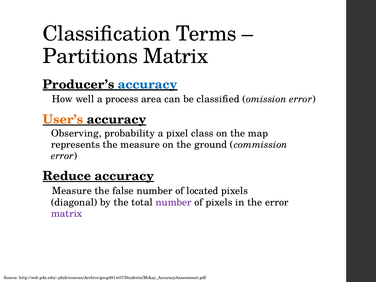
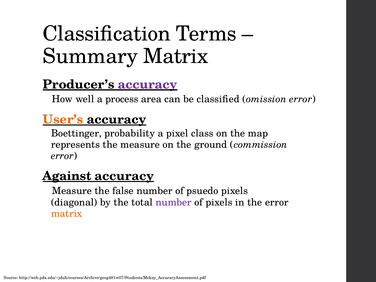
Partitions: Partitions -> Summary
accuracy at (148, 84) colour: blue -> purple
Observing: Observing -> Boettinger
Reduce: Reduce -> Against
located: located -> psuedo
matrix at (67, 214) colour: purple -> orange
